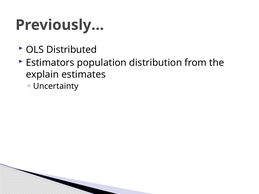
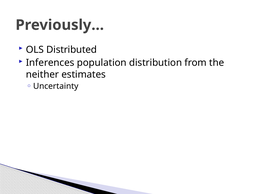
Estimators: Estimators -> Inferences
explain: explain -> neither
